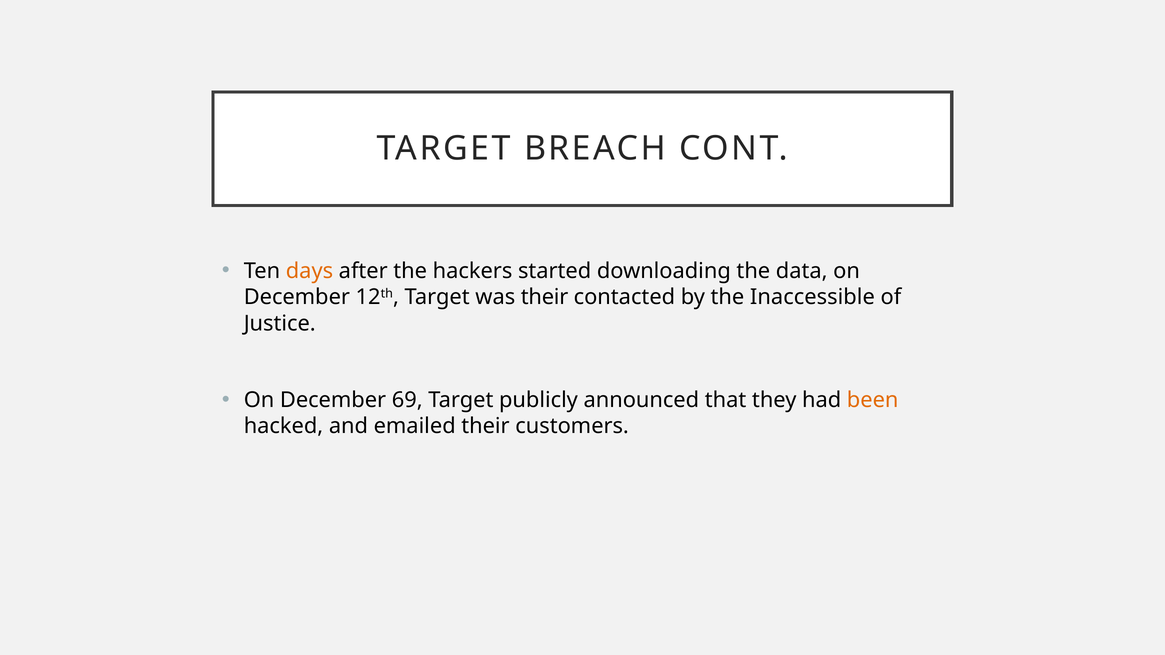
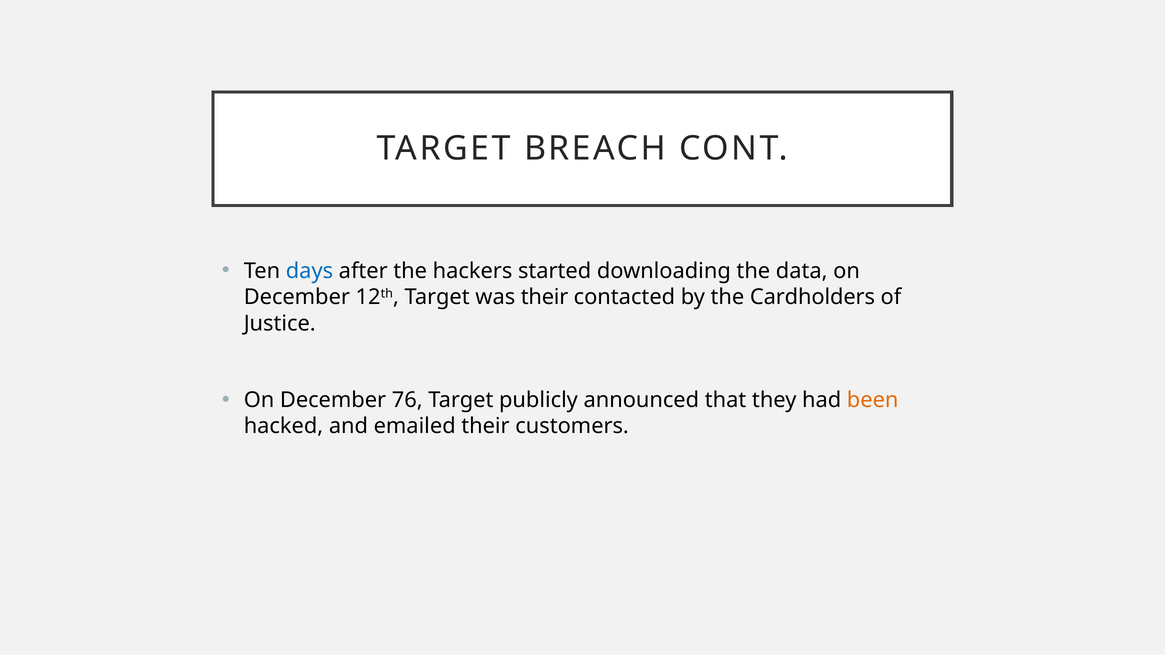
days colour: orange -> blue
Inaccessible: Inaccessible -> Cardholders
69: 69 -> 76
